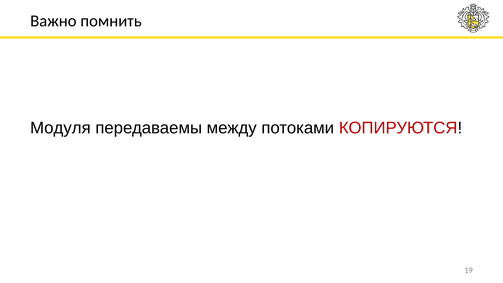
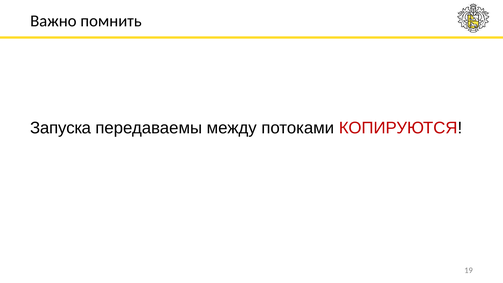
Модуля: Модуля -> Запуска
